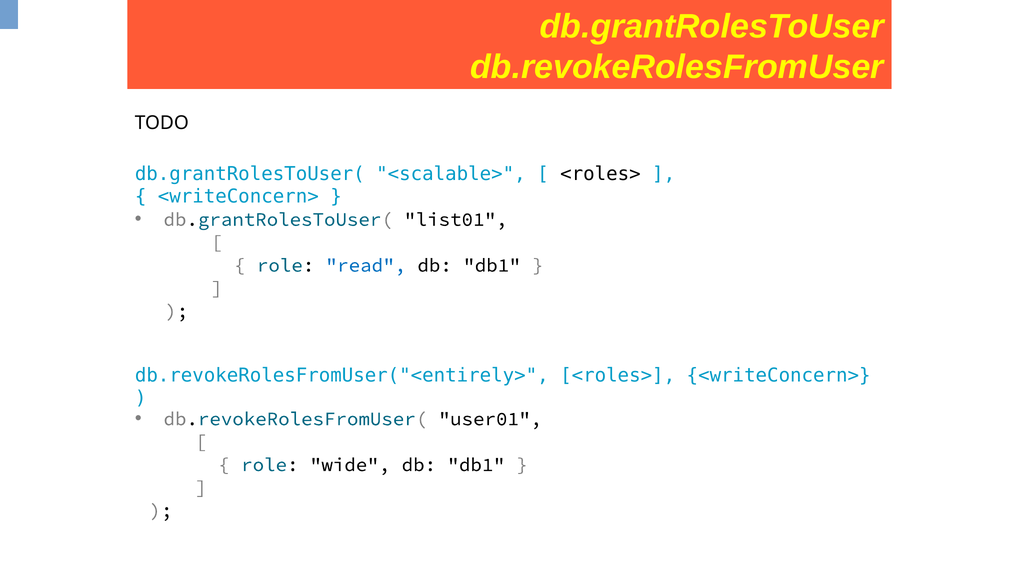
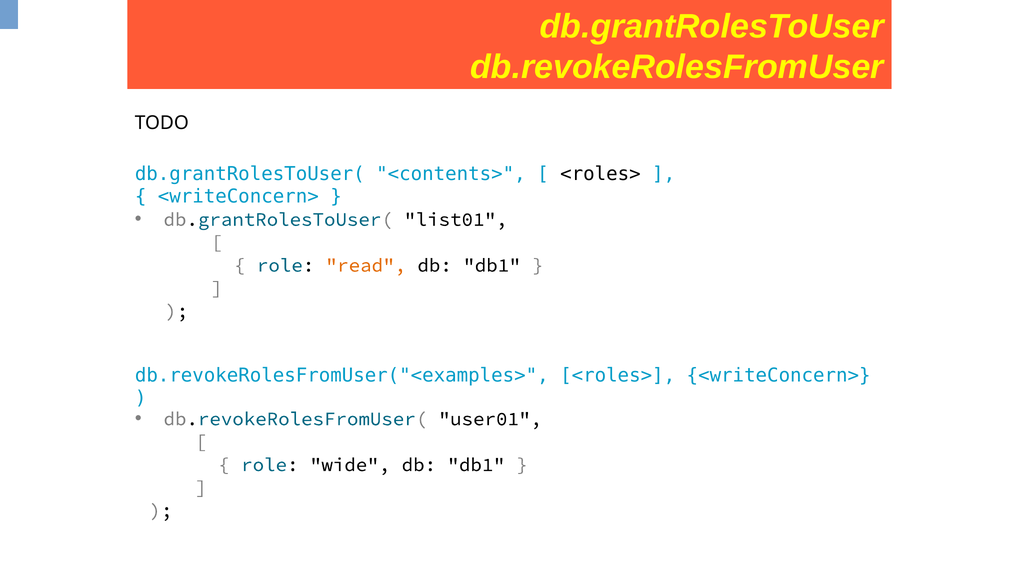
<scalable>: <scalable> -> <contents>
read colour: blue -> orange
db.revokeRolesFromUser("<entirely>: db.revokeRolesFromUser("<entirely> -> db.revokeRolesFromUser("<examples>
